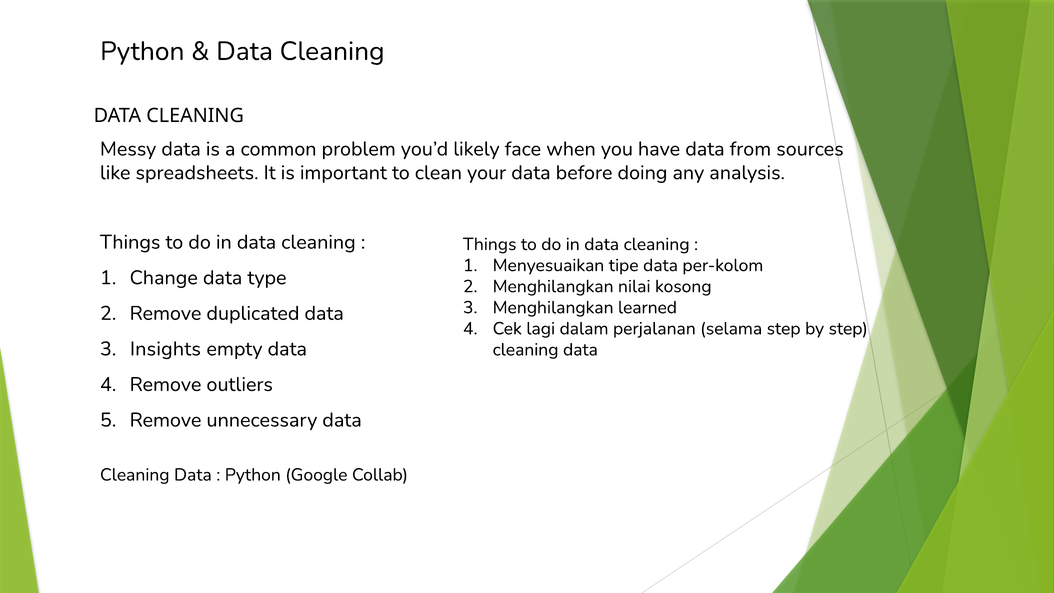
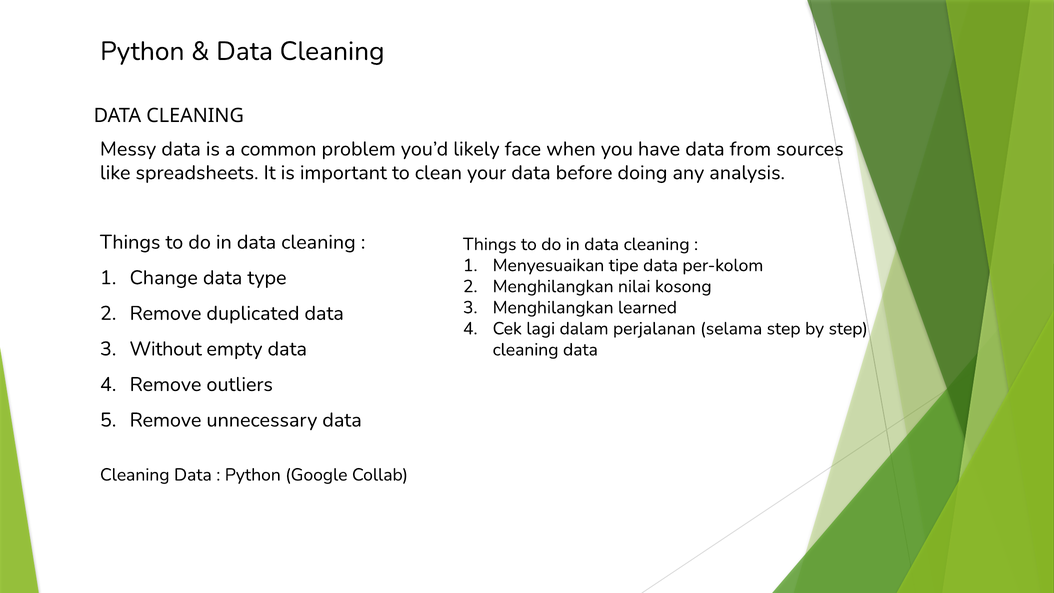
Insights: Insights -> Without
